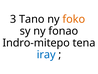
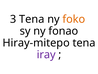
3 Tano: Tano -> Tena
Indro-mitepo: Indro-mitepo -> Hiray-mitepo
iray colour: blue -> purple
